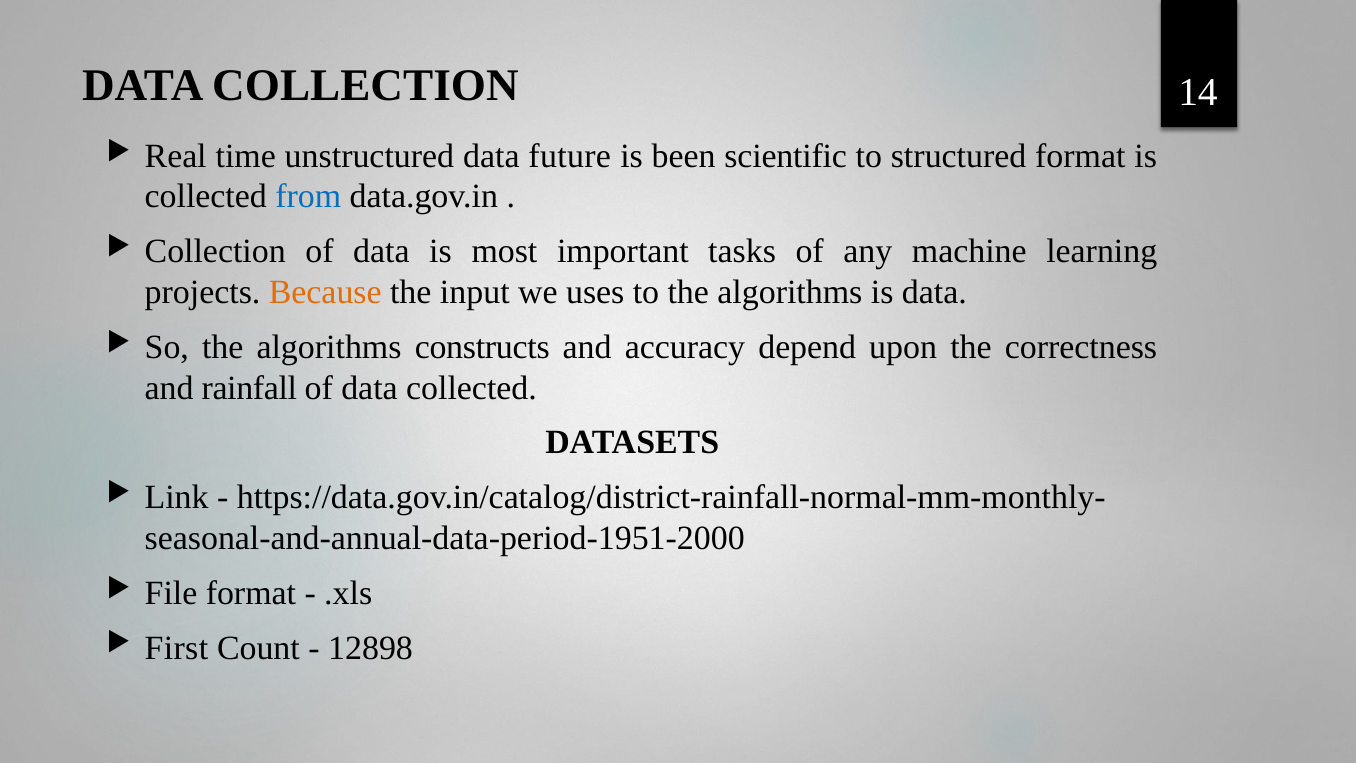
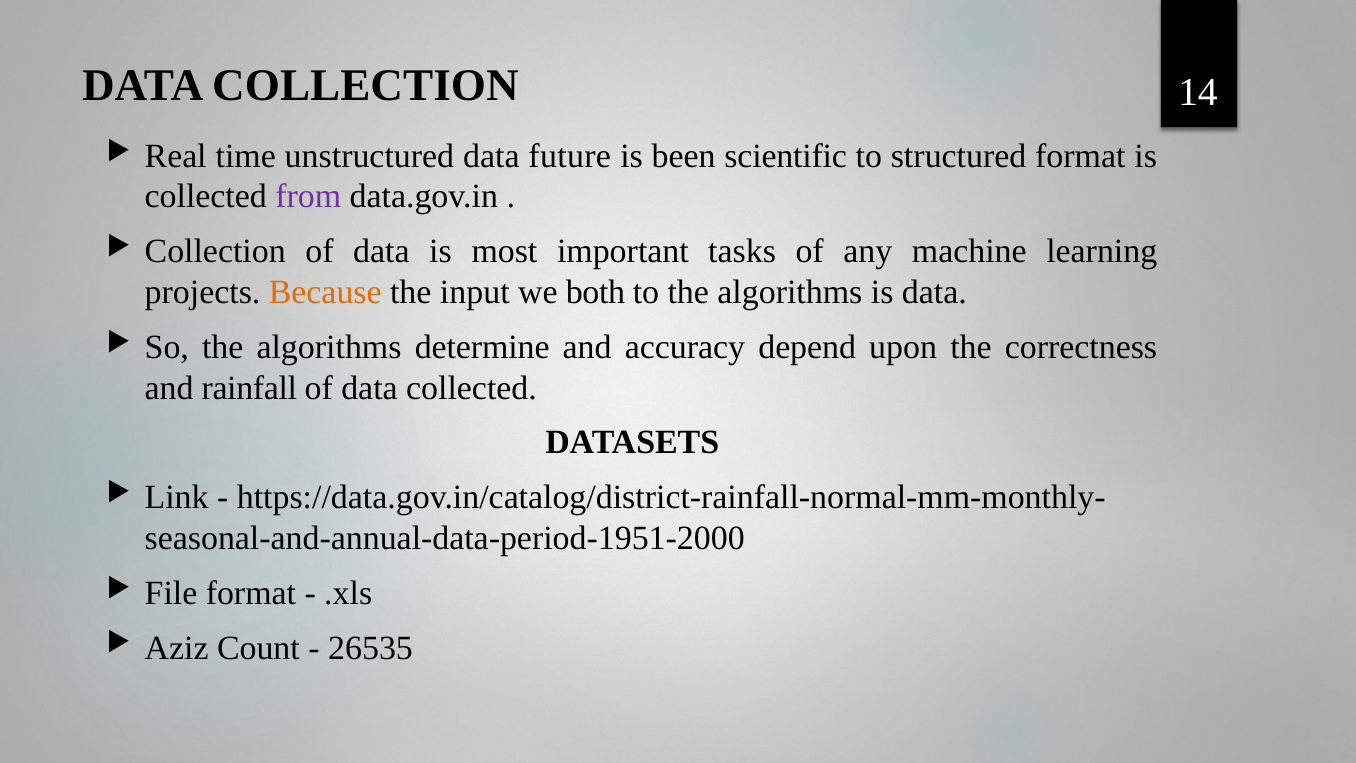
from colour: blue -> purple
uses: uses -> both
constructs: constructs -> determine
First: First -> Aziz
12898: 12898 -> 26535
